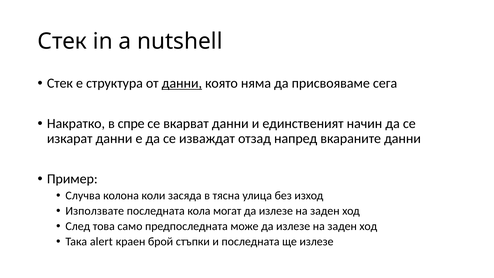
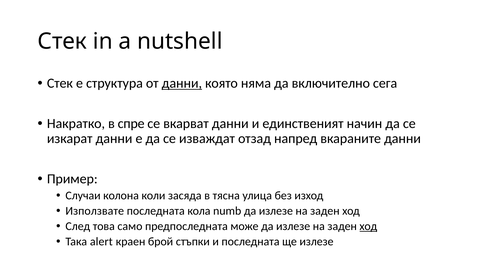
присвояваме: присвояваме -> включително
Случва: Случва -> Случаи
могат: могат -> numb
ход at (368, 226) underline: none -> present
